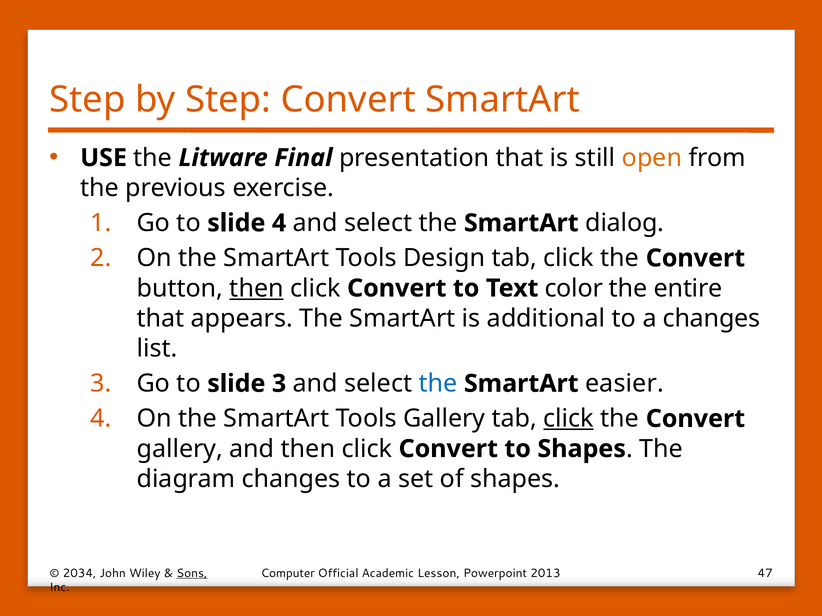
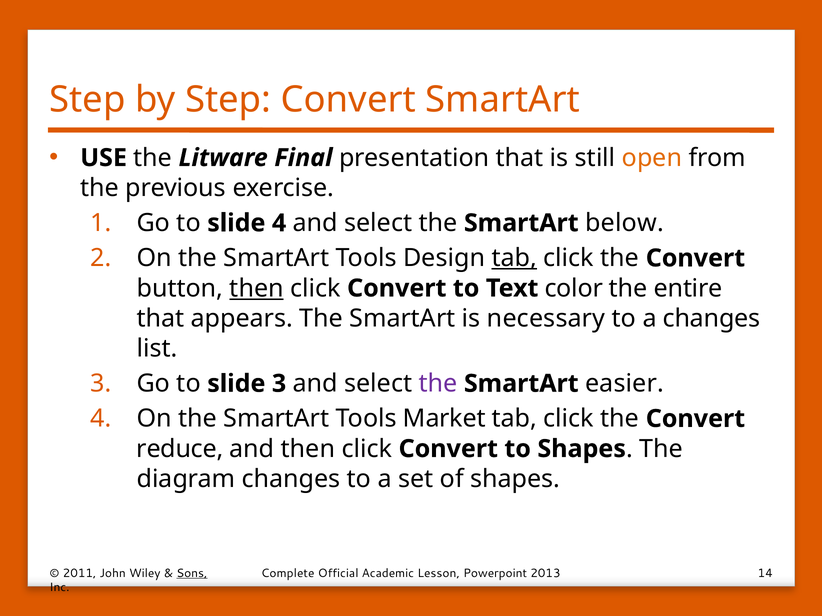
dialog: dialog -> below
tab at (514, 258) underline: none -> present
additional: additional -> necessary
the at (438, 384) colour: blue -> purple
Tools Gallery: Gallery -> Market
click at (568, 419) underline: present -> none
gallery at (180, 449): gallery -> reduce
2034: 2034 -> 2011
Computer: Computer -> Complete
47: 47 -> 14
